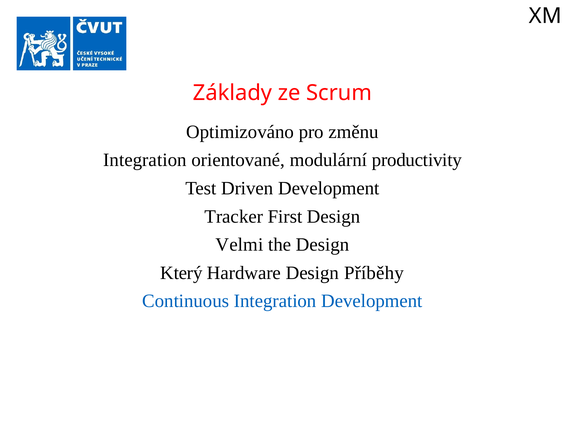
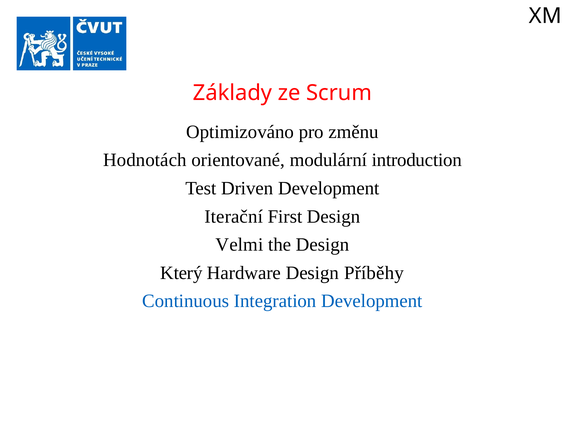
Integration at (145, 160): Integration -> Hodnotách
productivity: productivity -> introduction
Tracker: Tracker -> Iterační
